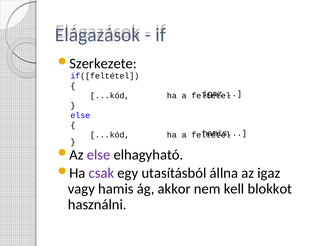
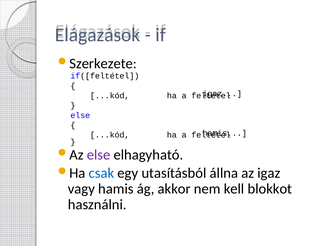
csak colour: purple -> blue
